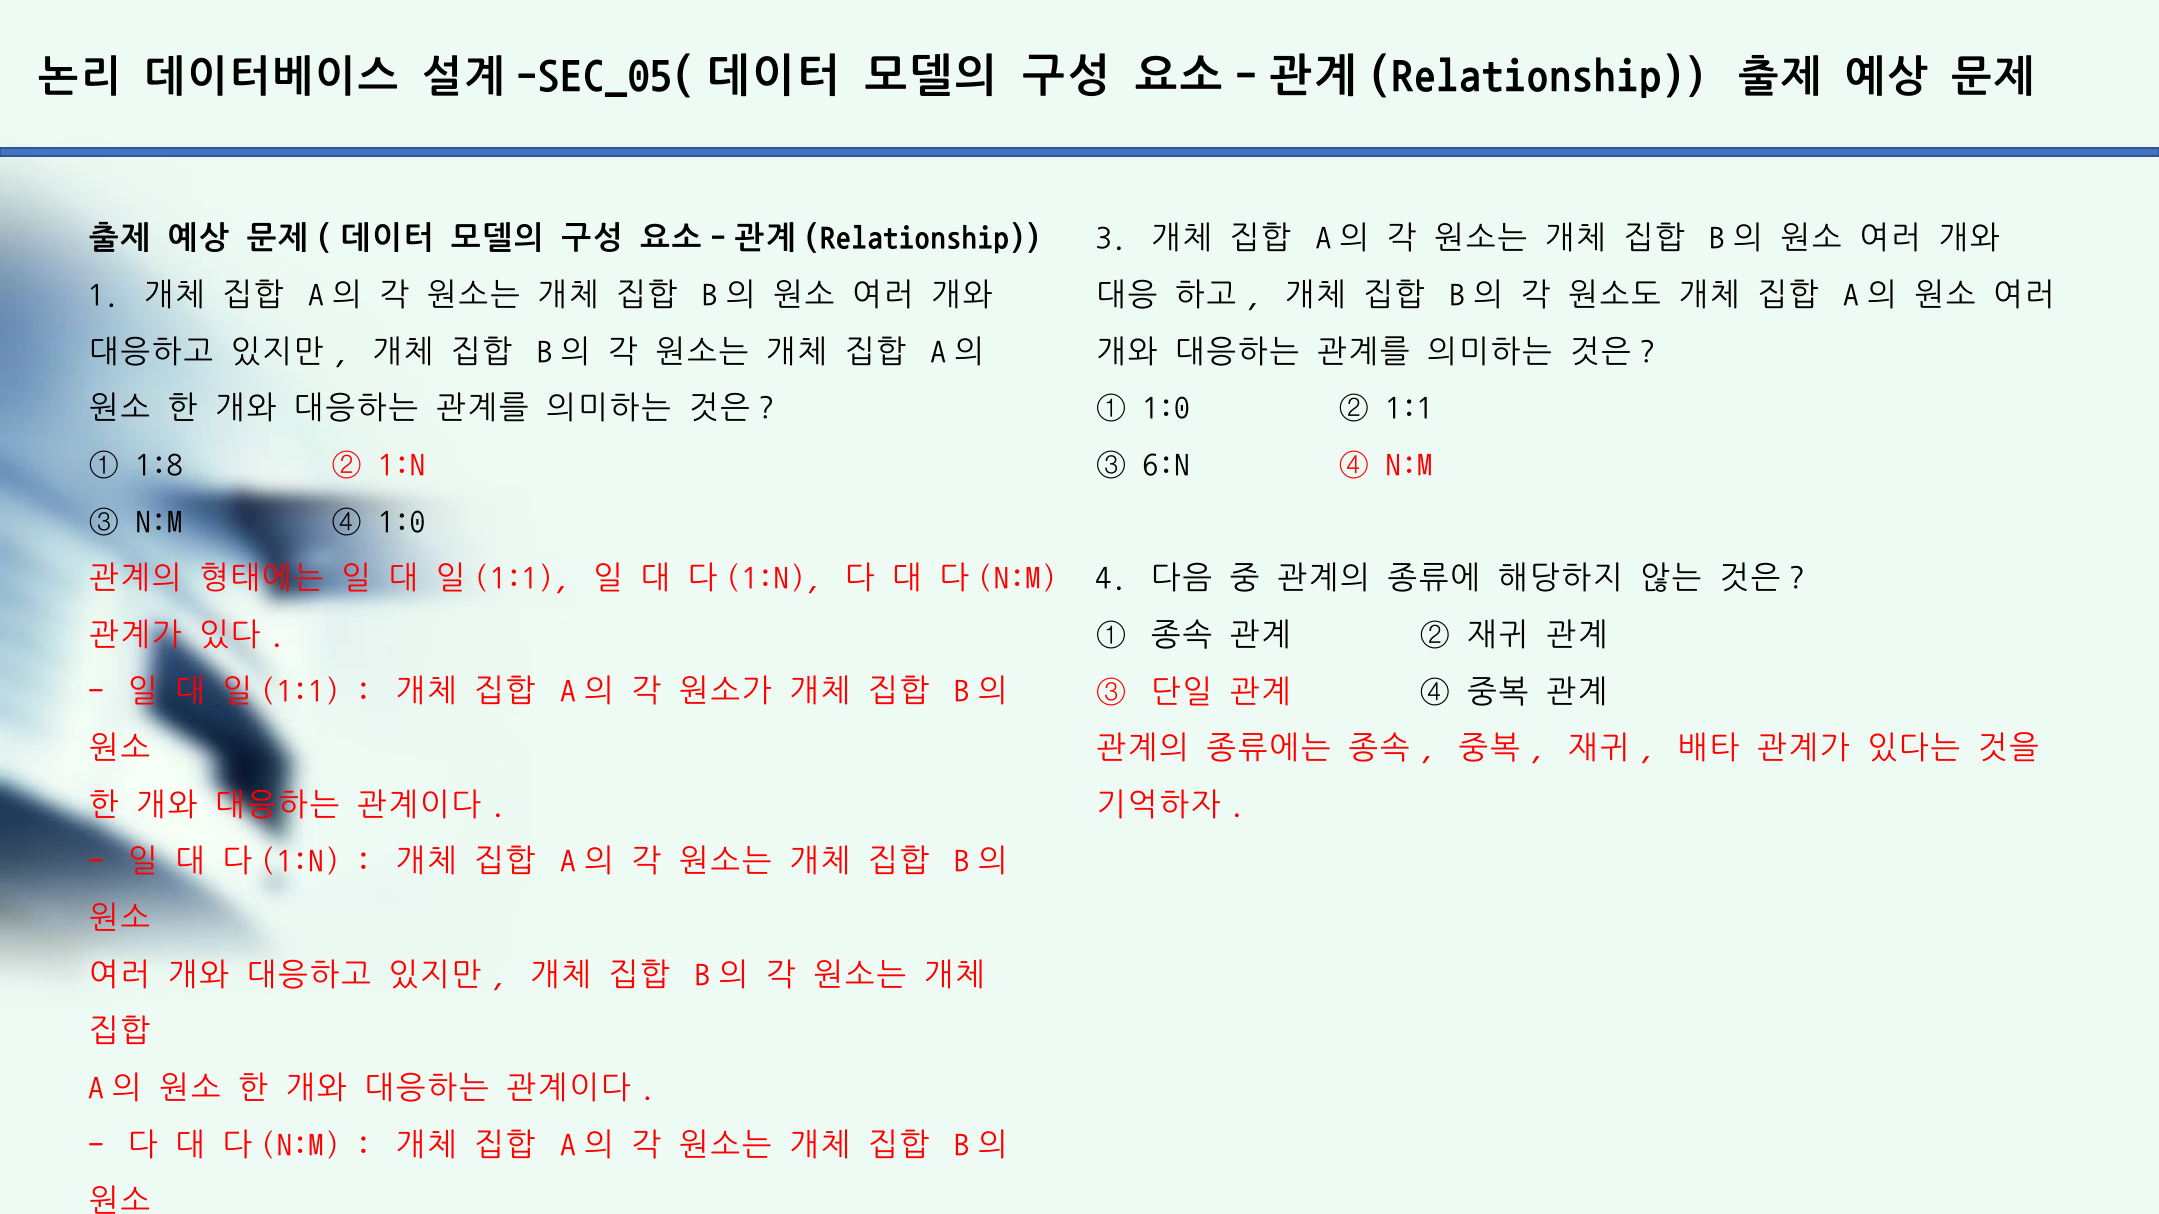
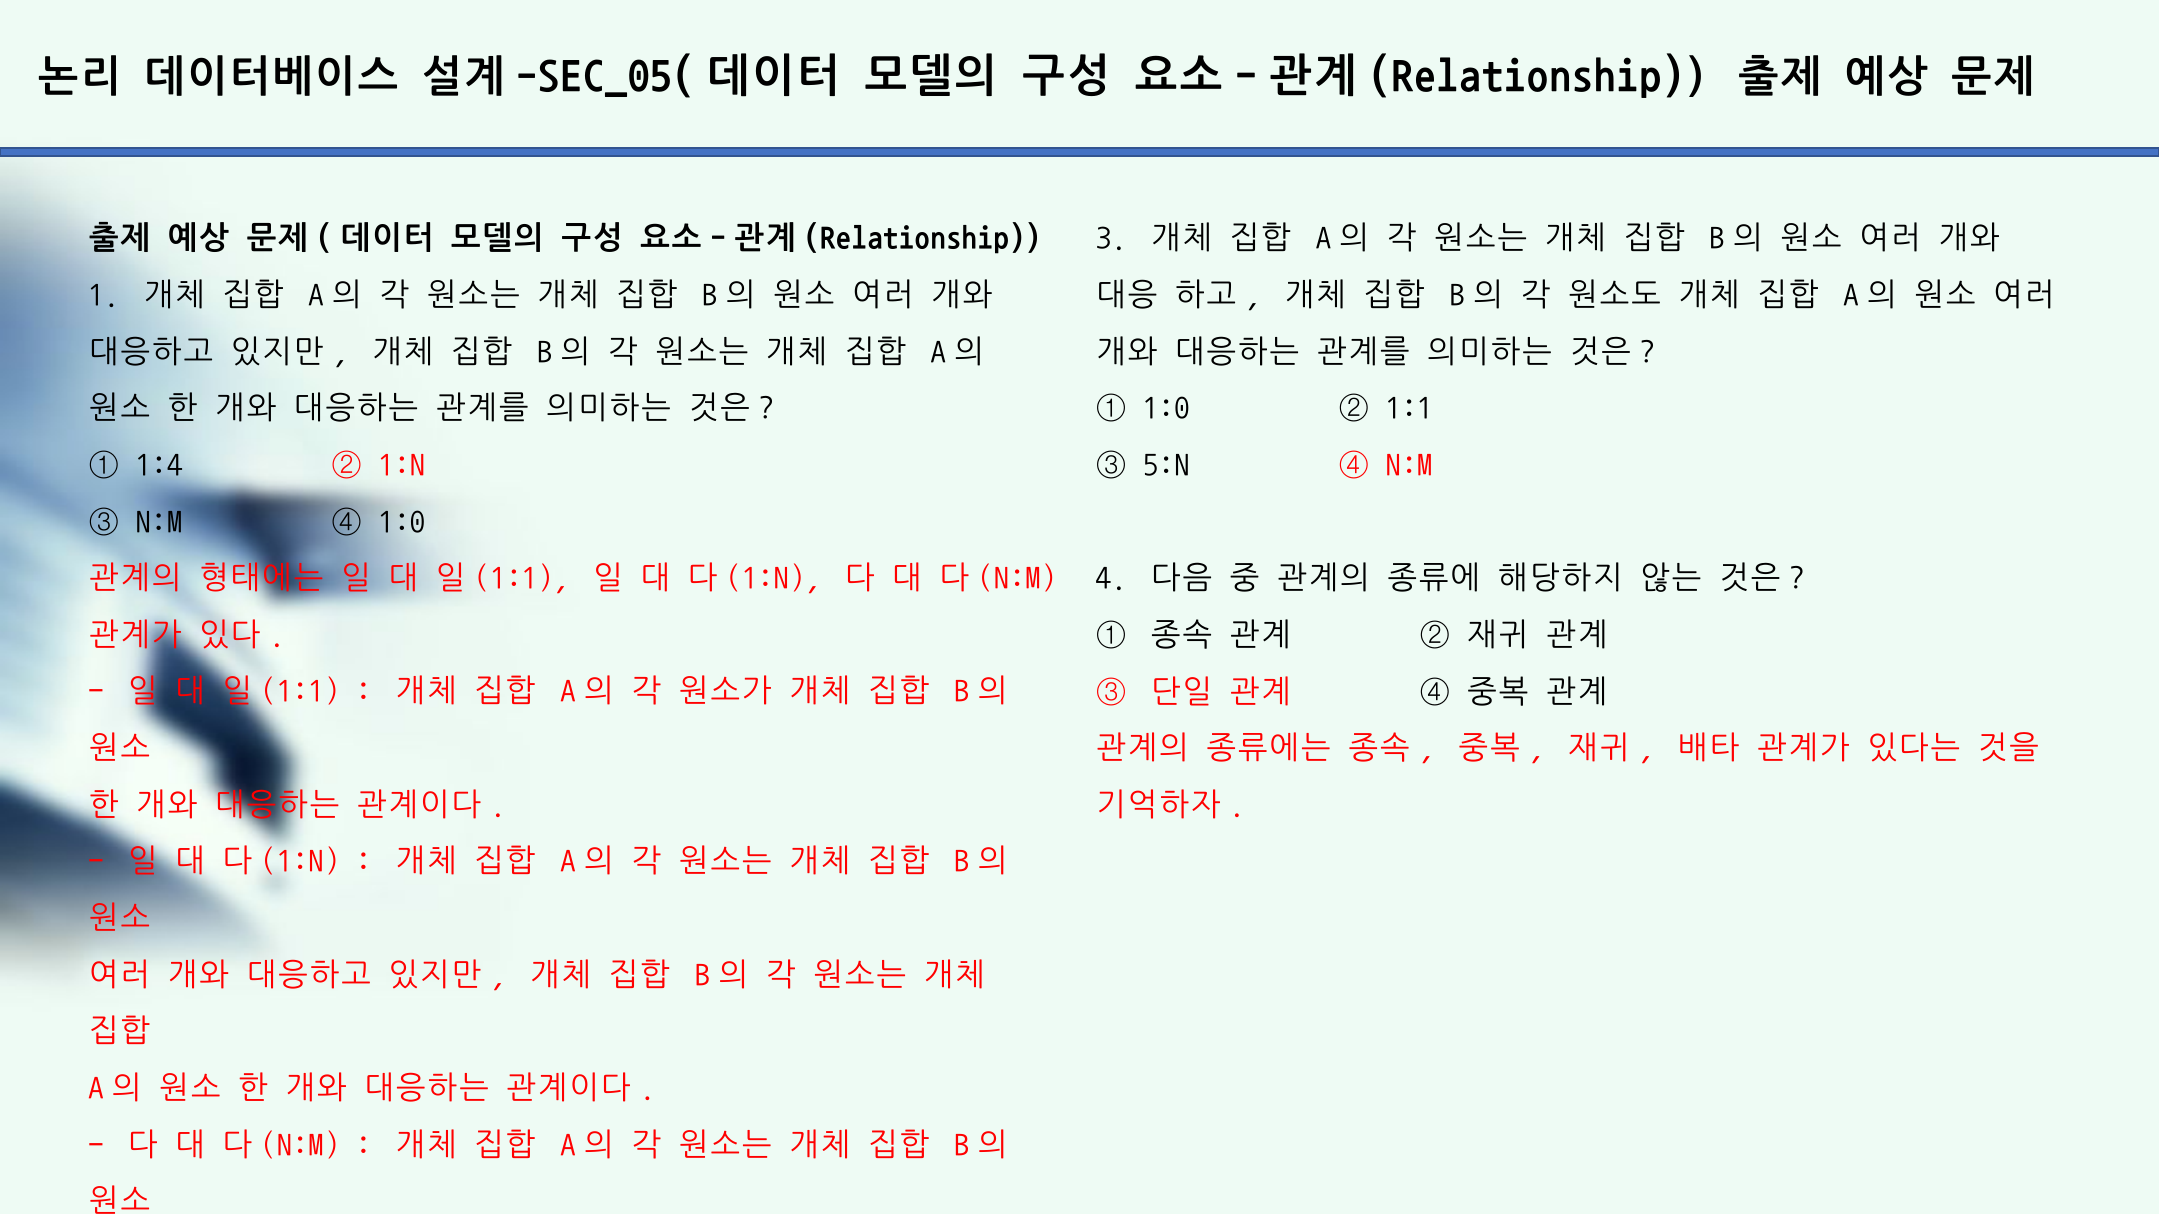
1:8: 1:8 -> 1:4
6:N: 6:N -> 5:N
